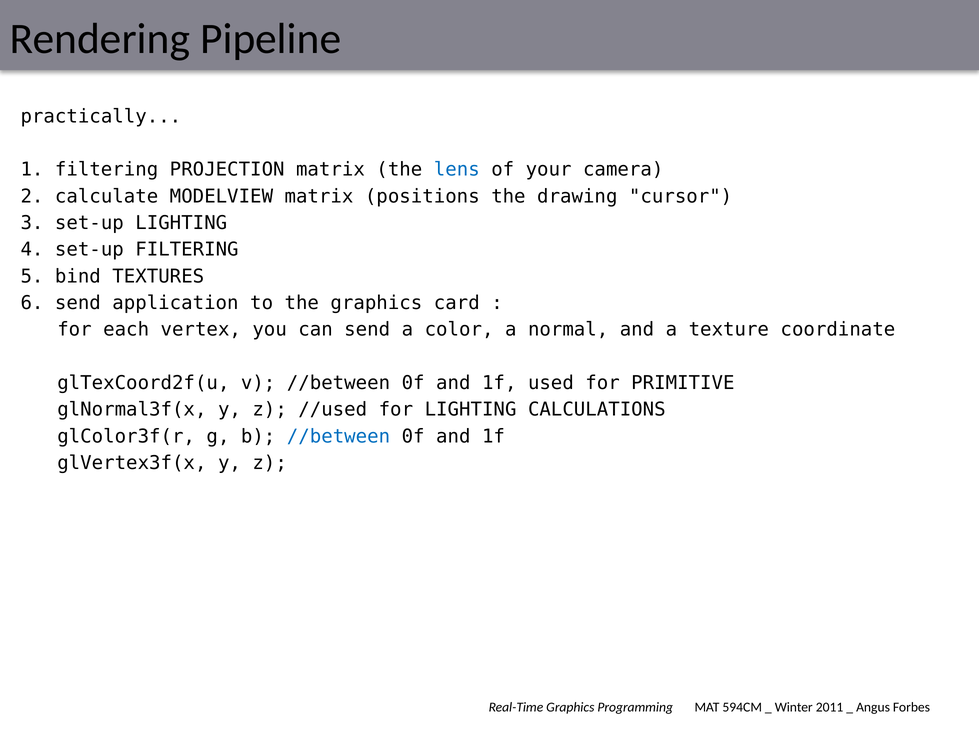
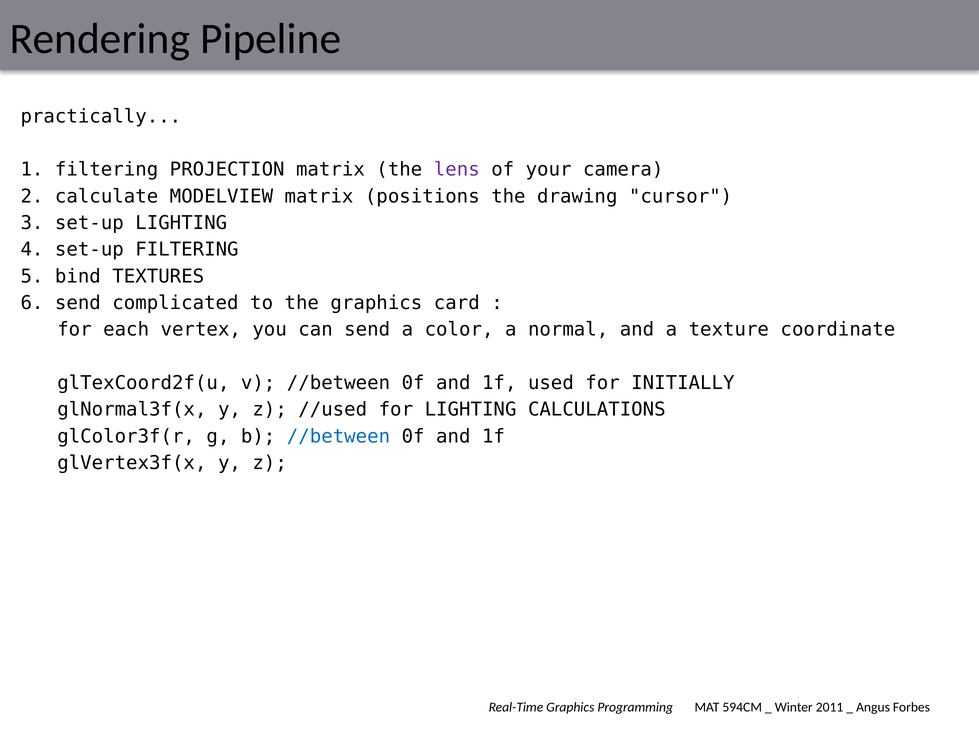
lens colour: blue -> purple
application: application -> complicated
PRIMITIVE: PRIMITIVE -> INITIALLY
